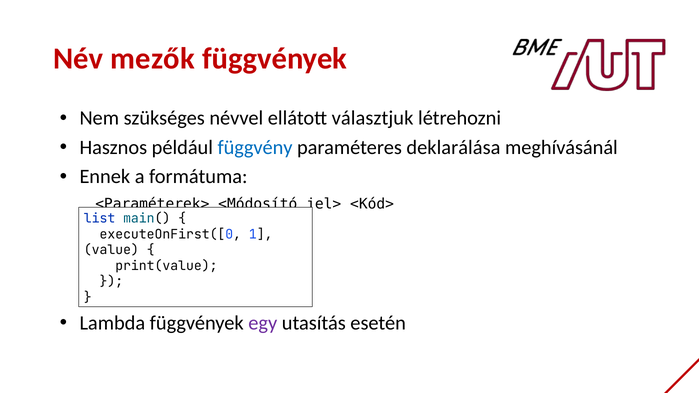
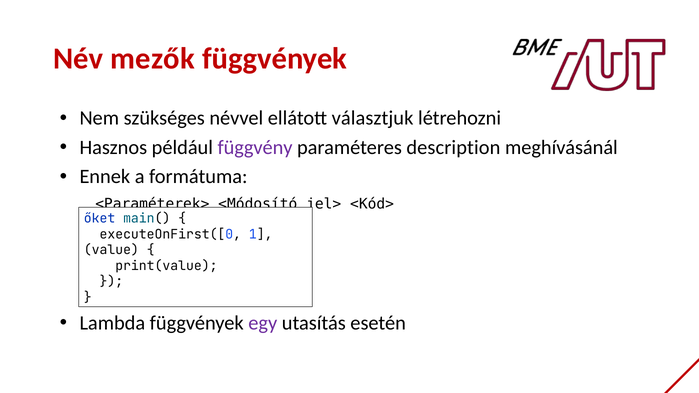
függvény colour: blue -> purple
deklarálása: deklarálása -> description
list: list -> őket
